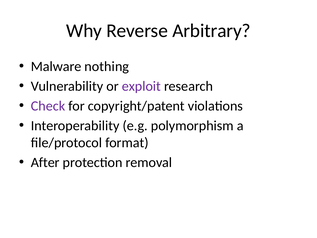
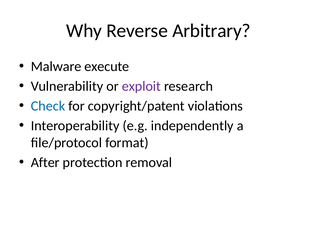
nothing: nothing -> execute
Check colour: purple -> blue
polymorphism: polymorphism -> independently
